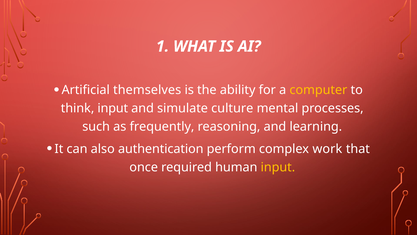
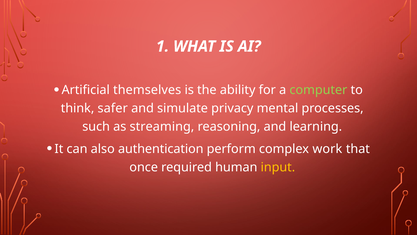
computer colour: yellow -> light green
think input: input -> safer
culture: culture -> privacy
frequently: frequently -> streaming
